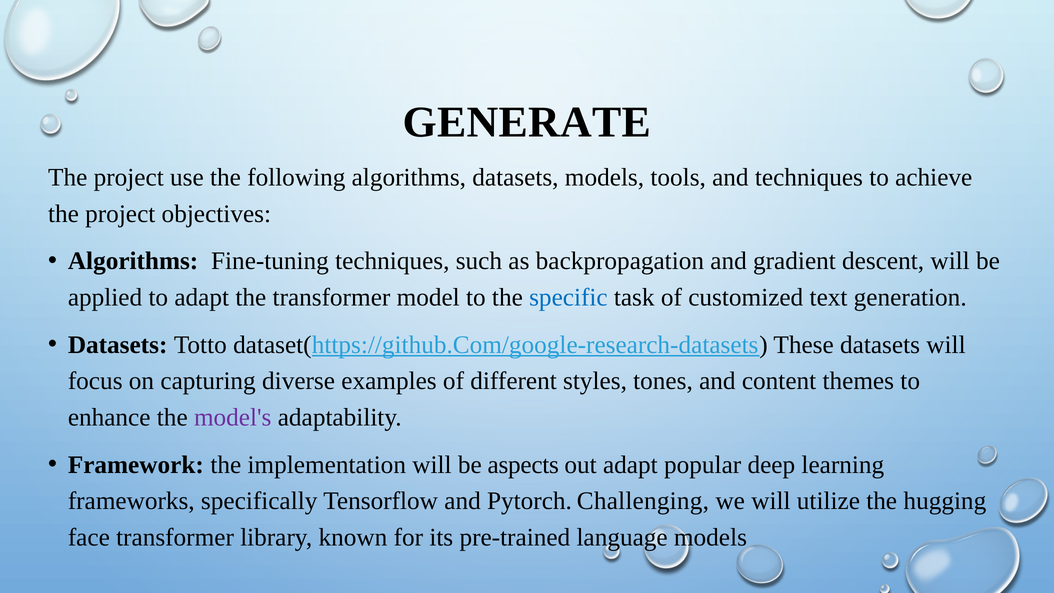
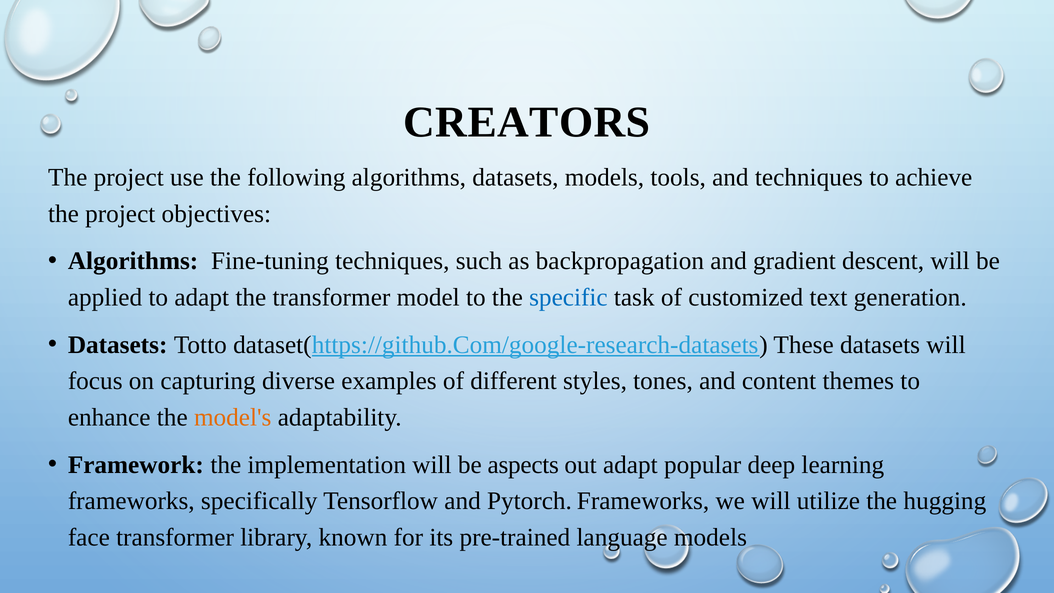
GENERATE: GENERATE -> CREATORS
model's colour: purple -> orange
Pytorch Challenging: Challenging -> Frameworks
